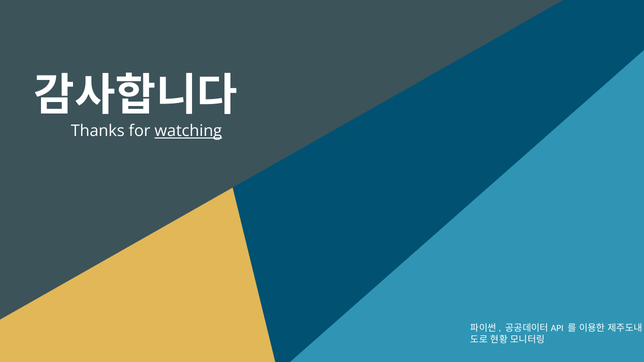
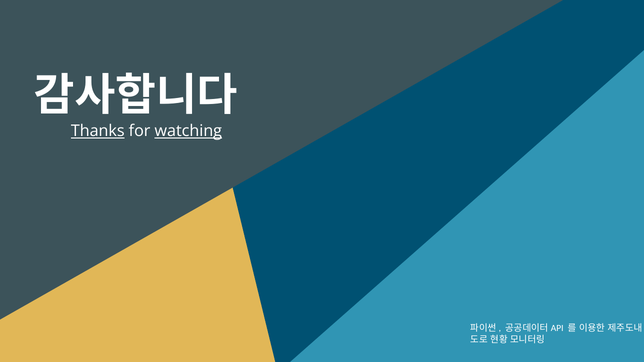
Thanks underline: none -> present
